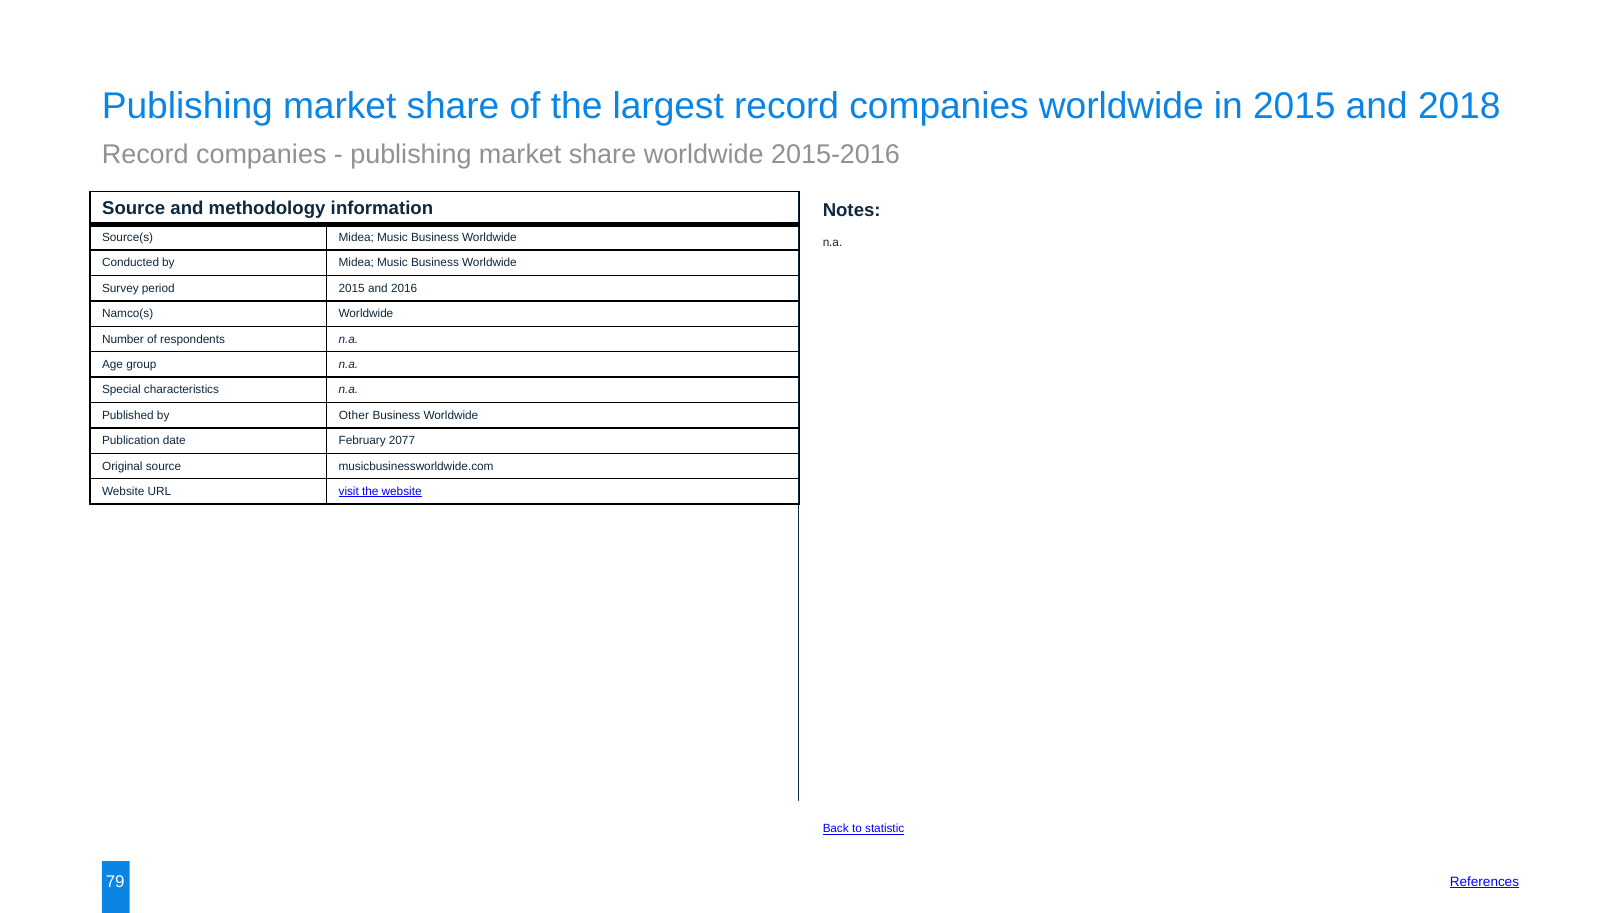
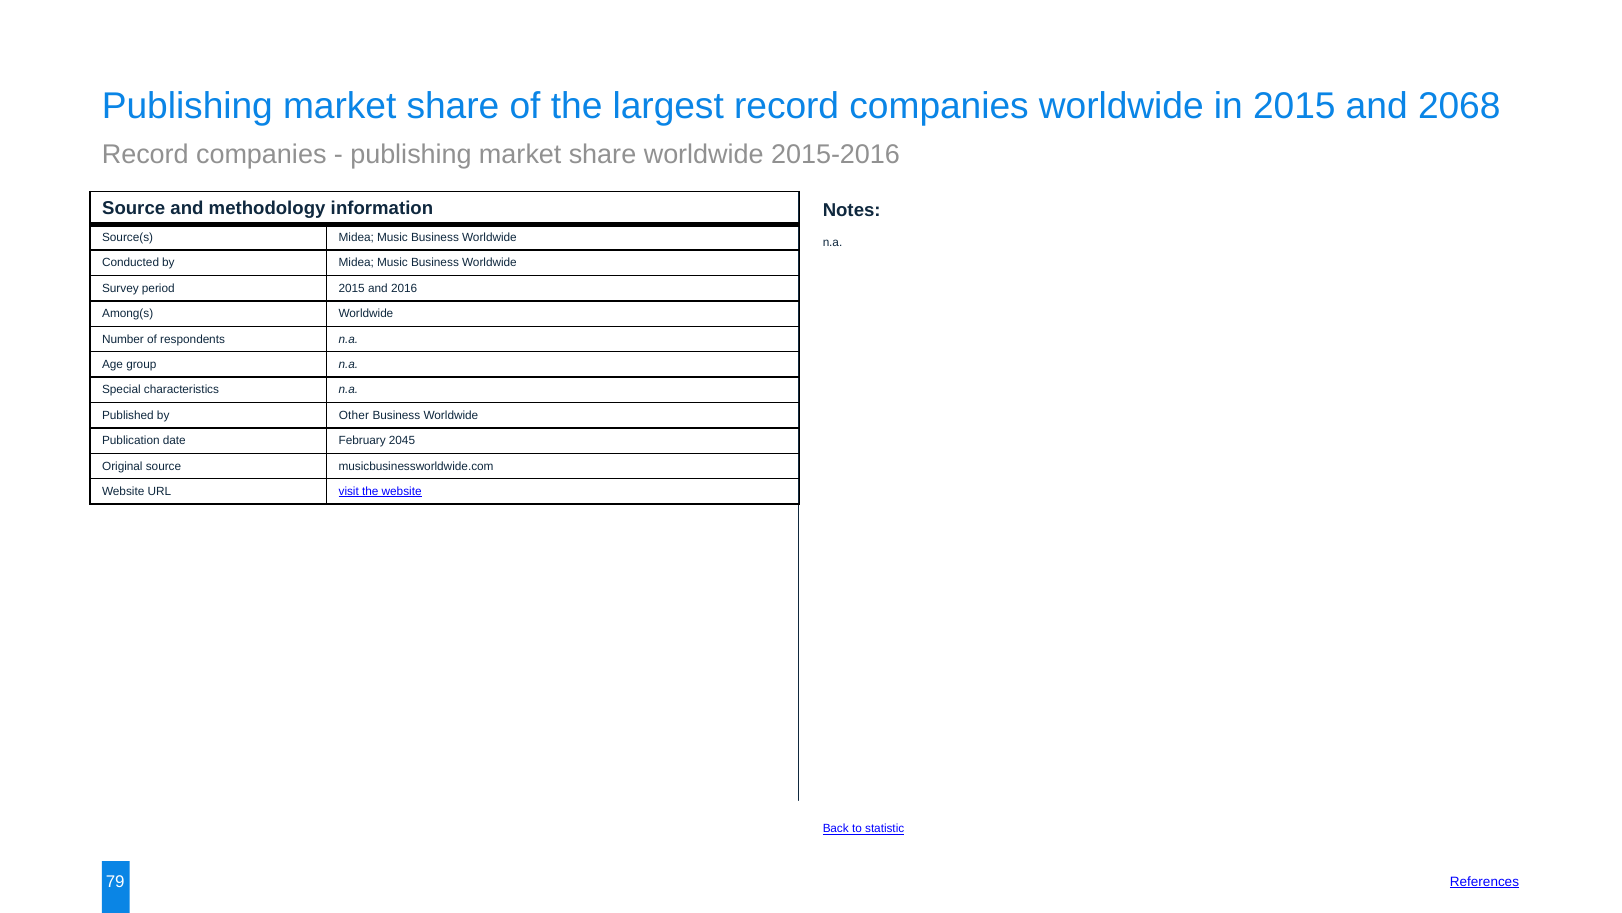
2018: 2018 -> 2068
Namco(s: Namco(s -> Among(s
2077: 2077 -> 2045
